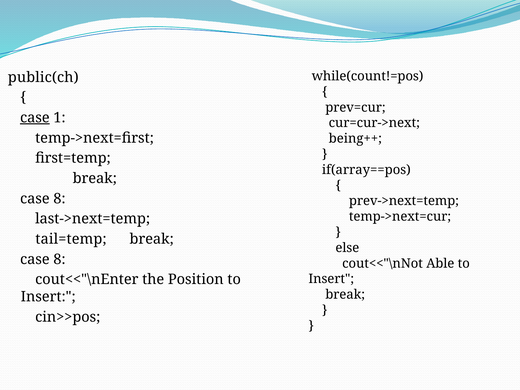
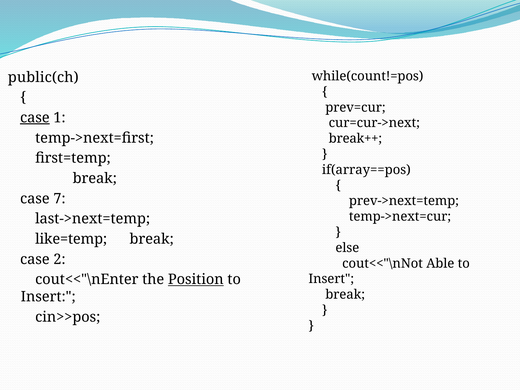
being++: being++ -> break++
8 at (59, 199): 8 -> 7
tail=temp: tail=temp -> like=temp
8 at (59, 259): 8 -> 2
Position underline: none -> present
